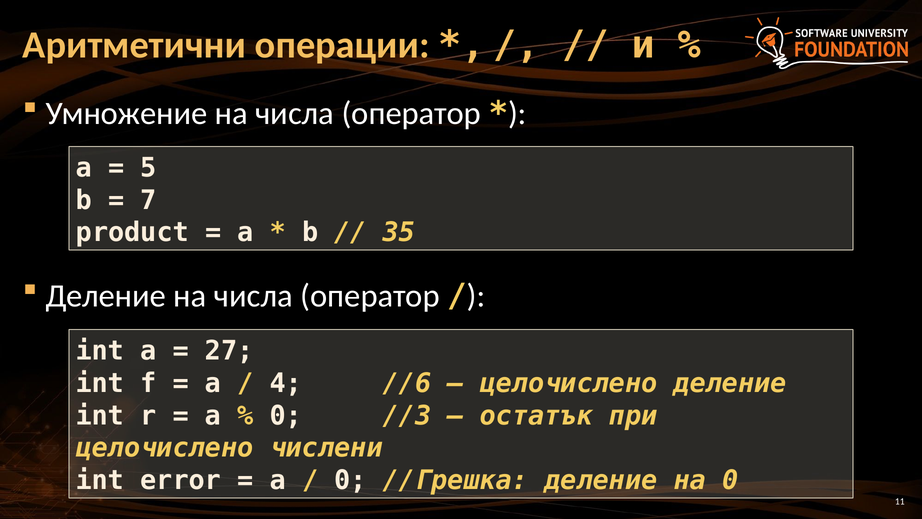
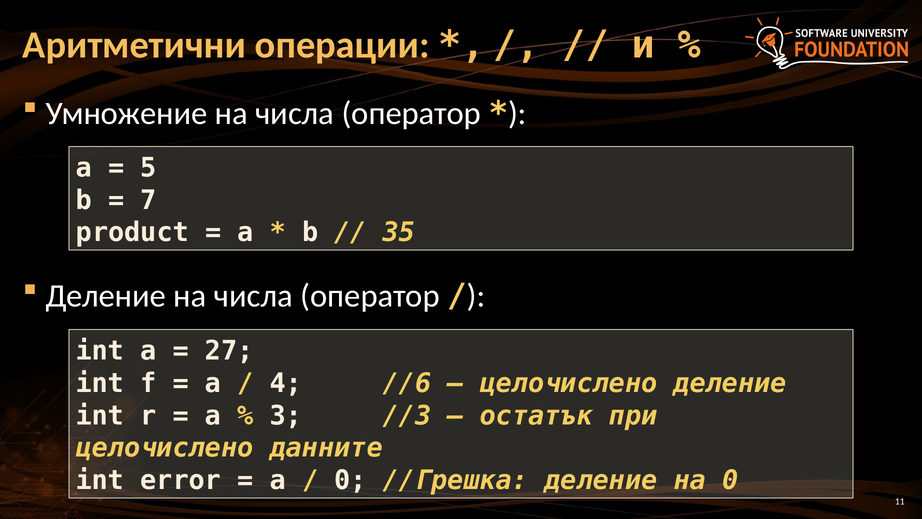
0 at (286, 416): 0 -> 3
числени: числени -> данните
